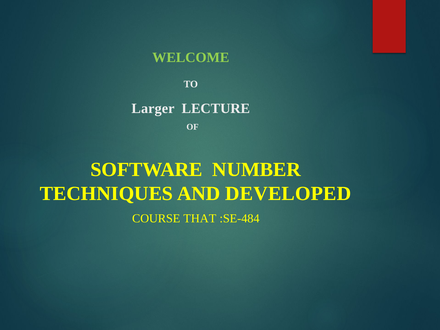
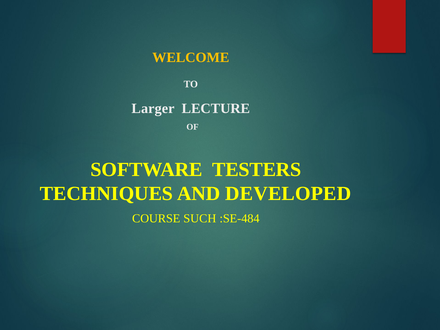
WELCOME colour: light green -> yellow
NUMBER: NUMBER -> TESTERS
THAT: THAT -> SUCH
